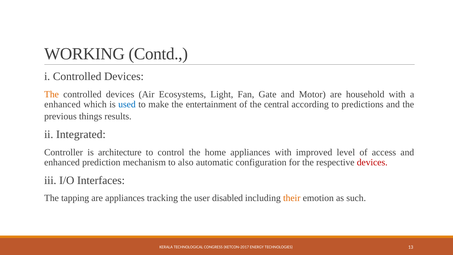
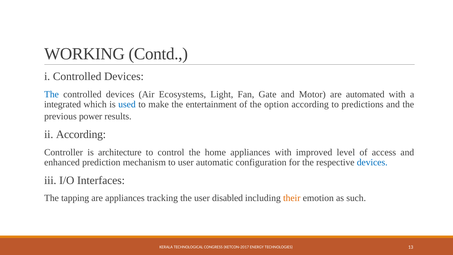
The at (51, 94) colour: orange -> blue
household: household -> automated
enhanced at (62, 104): enhanced -> integrated
central: central -> option
things: things -> power
ii Integrated: Integrated -> According
to also: also -> user
devices at (372, 162) colour: red -> blue
